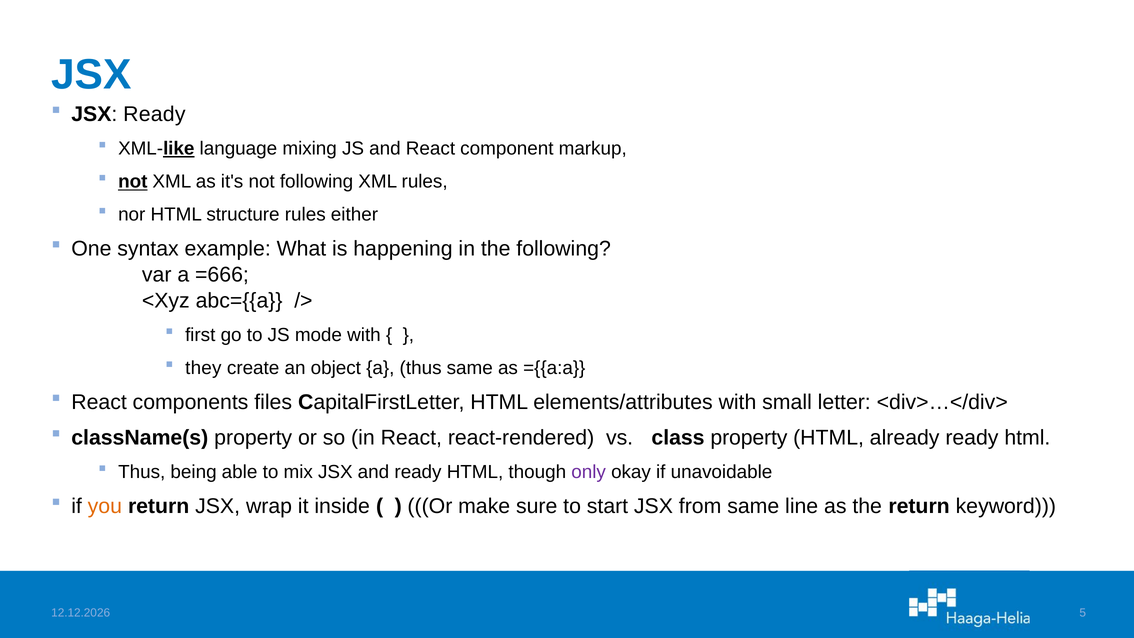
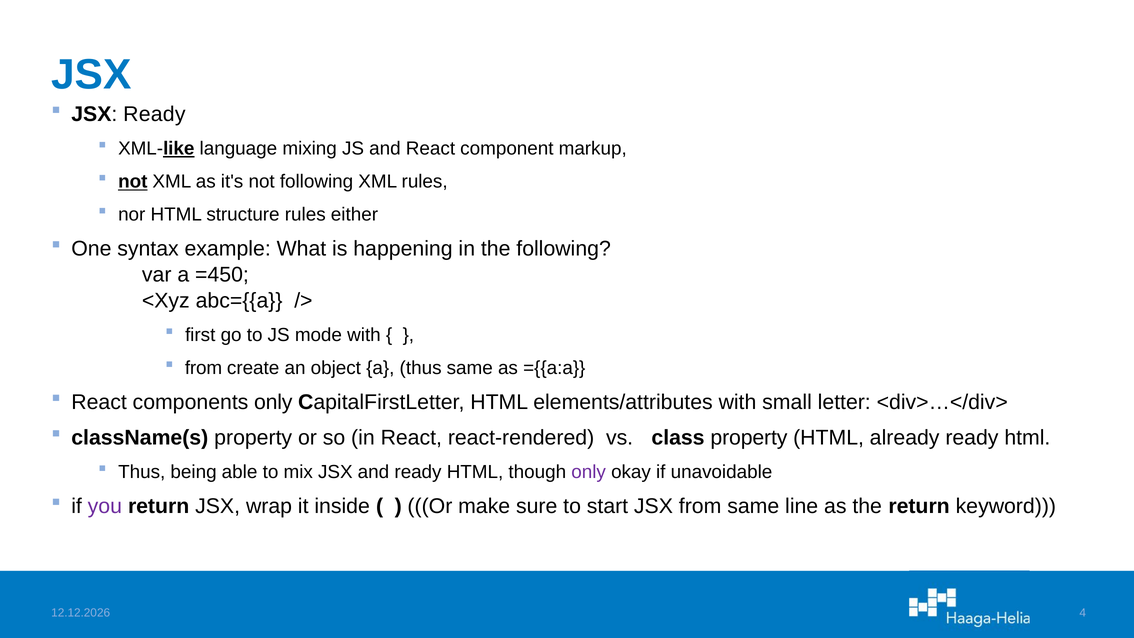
=666: =666 -> =450
they at (203, 368): they -> from
components files: files -> only
you colour: orange -> purple
5: 5 -> 4
